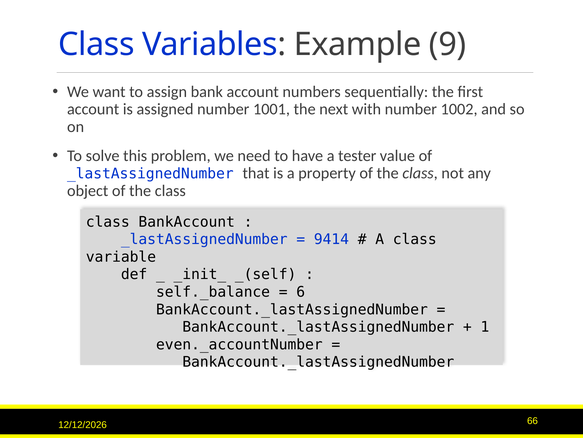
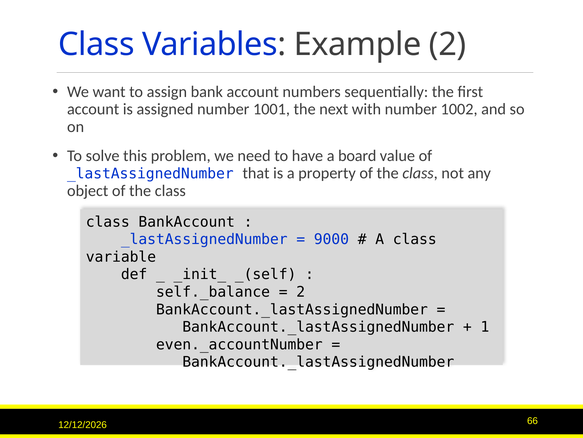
Example 9: 9 -> 2
tester: tester -> board
9414: 9414 -> 9000
6 at (301, 292): 6 -> 2
